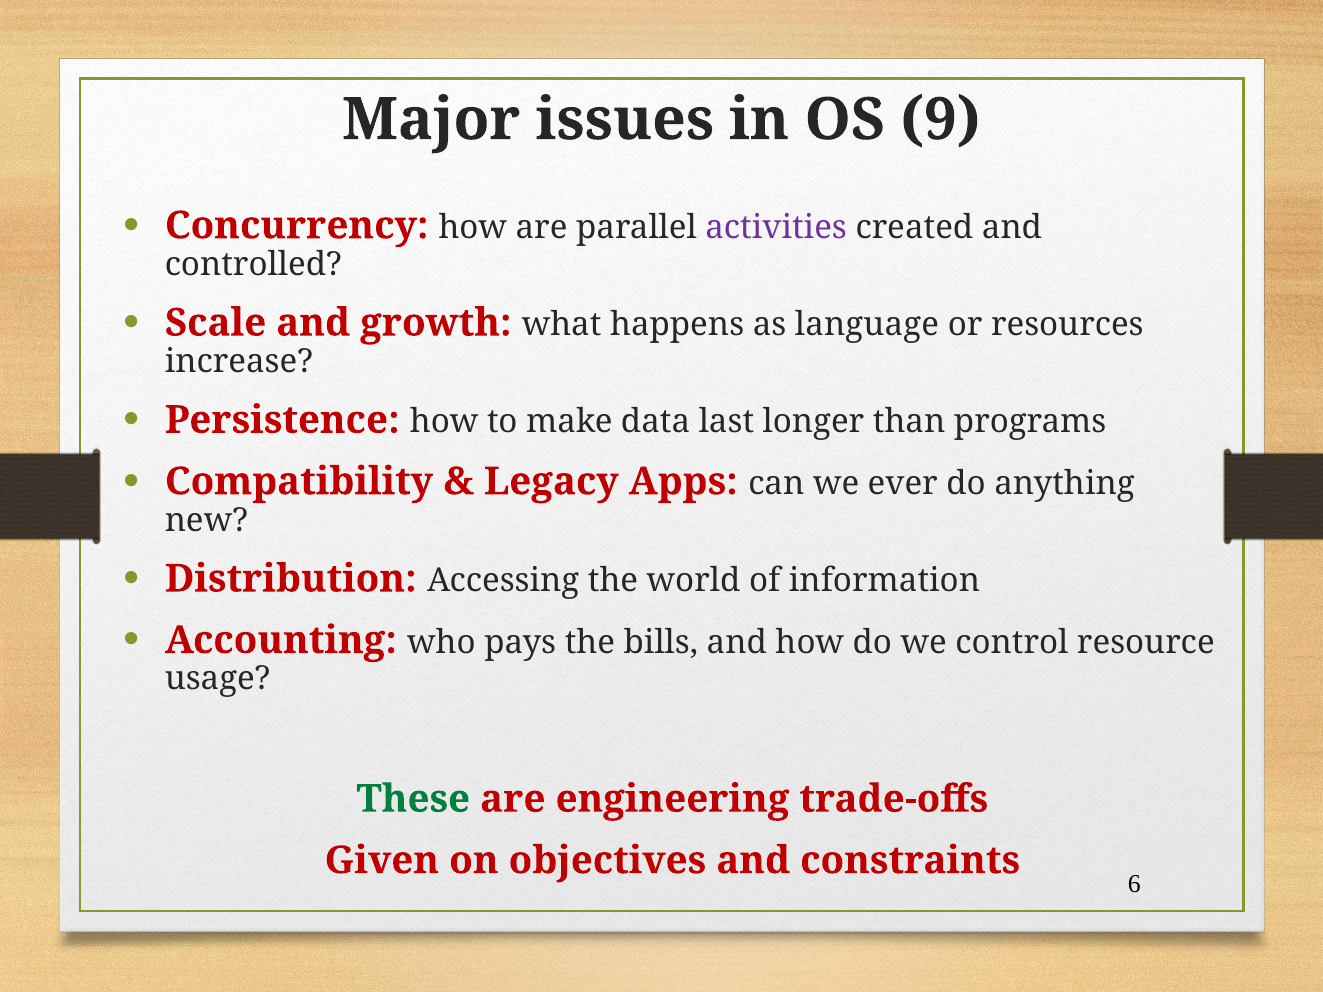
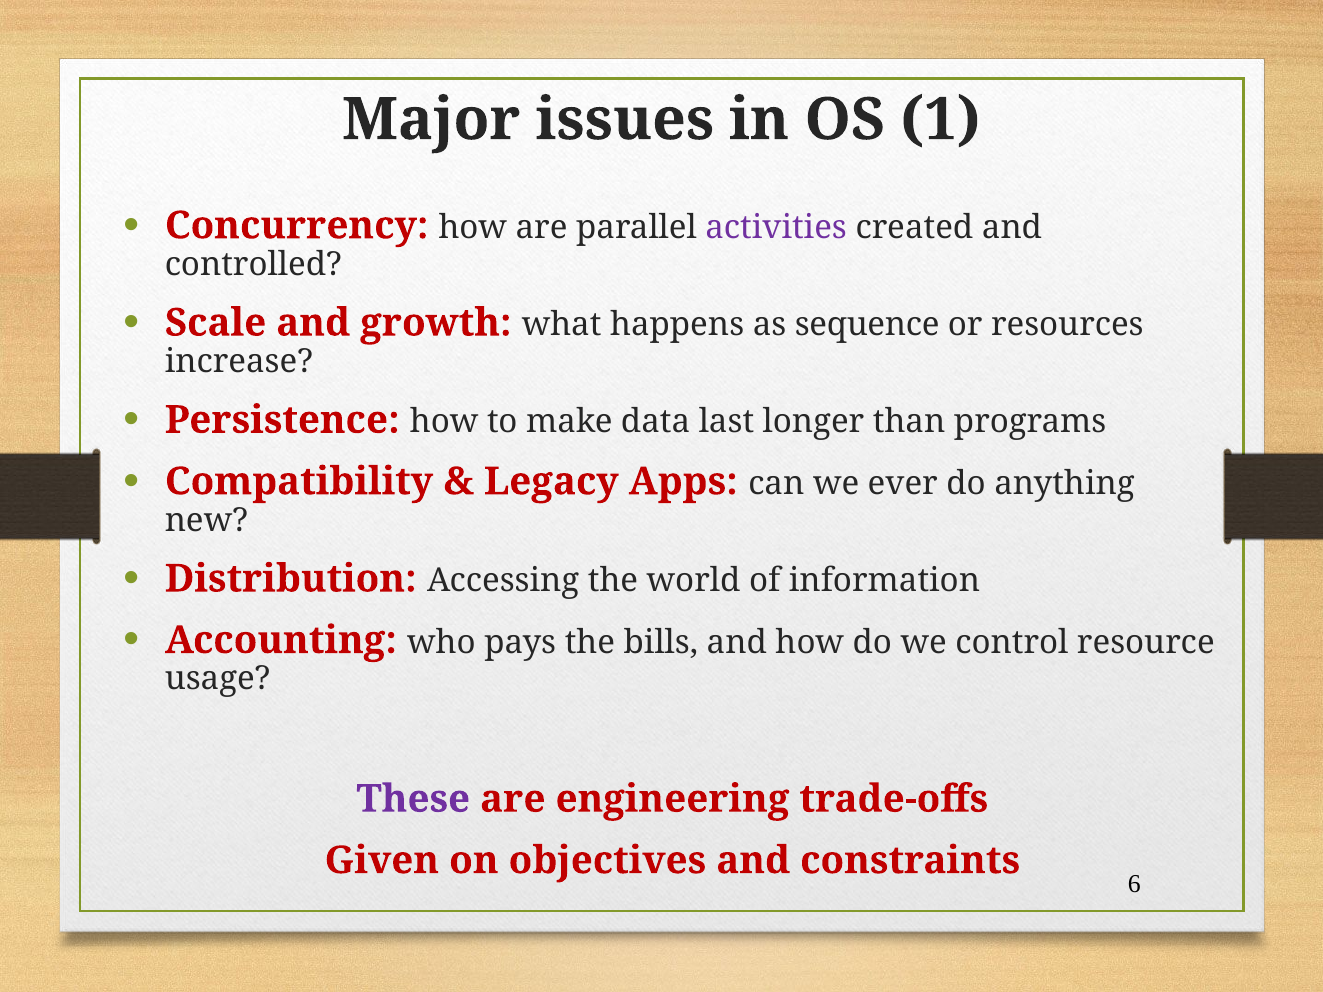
9: 9 -> 1
language: language -> sequence
These colour: green -> purple
